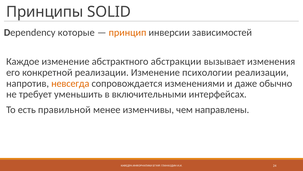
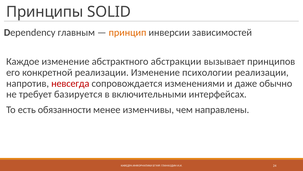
которые: которые -> главным
изменения: изменения -> принципов
невсегда colour: orange -> red
уменьшить: уменьшить -> базируется
правильной: правильной -> обязанности
